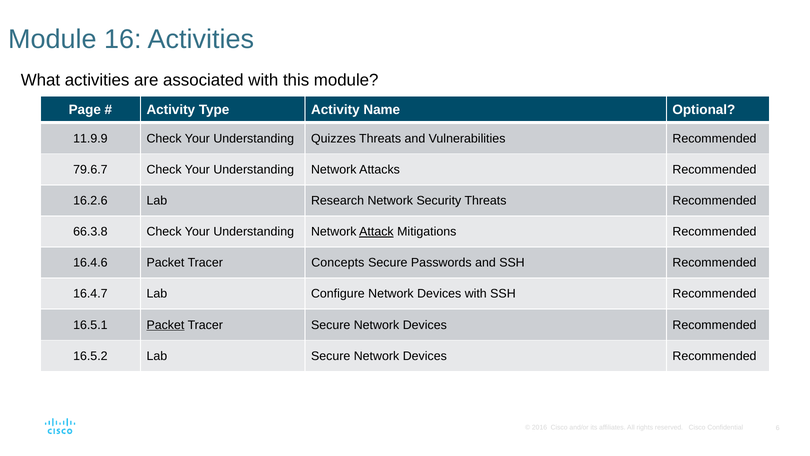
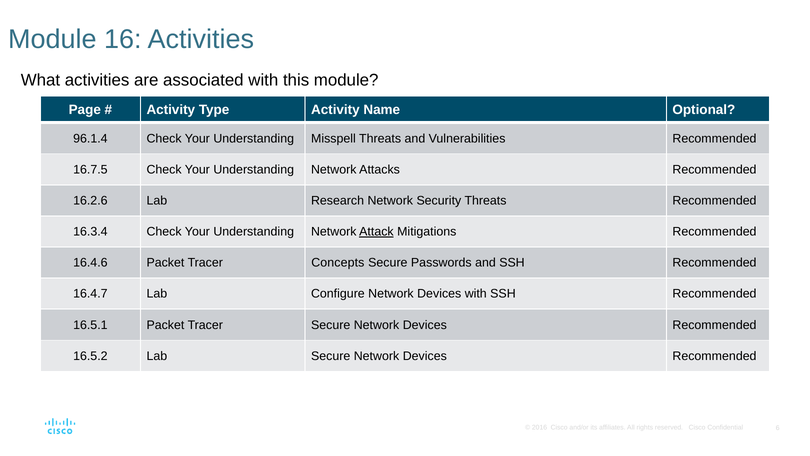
11.9.9: 11.9.9 -> 96.1.4
Quizzes: Quizzes -> Misspell
79.6.7: 79.6.7 -> 16.7.5
66.3.8: 66.3.8 -> 16.3.4
Packet at (165, 325) underline: present -> none
